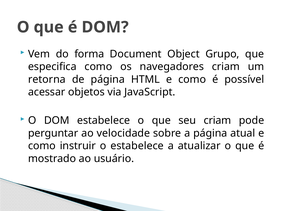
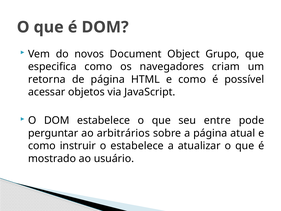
forma: forma -> novos
seu criam: criam -> entre
velocidade: velocidade -> arbitrários
